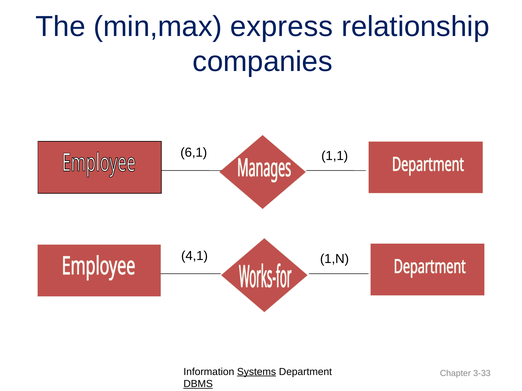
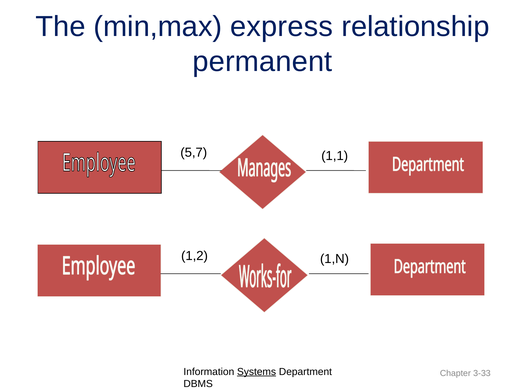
companies: companies -> permanent
6,1: 6,1 -> 5,7
4,1: 4,1 -> 1,2
DBMS underline: present -> none
